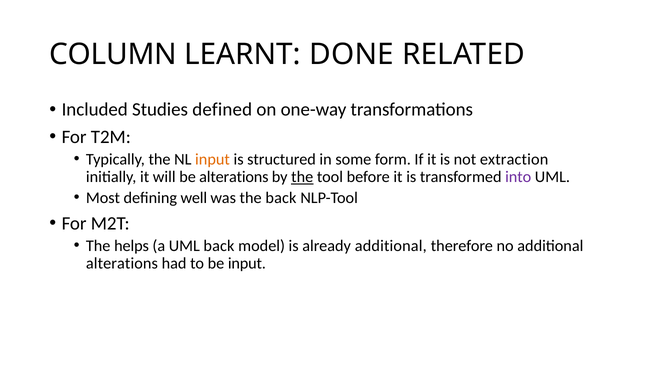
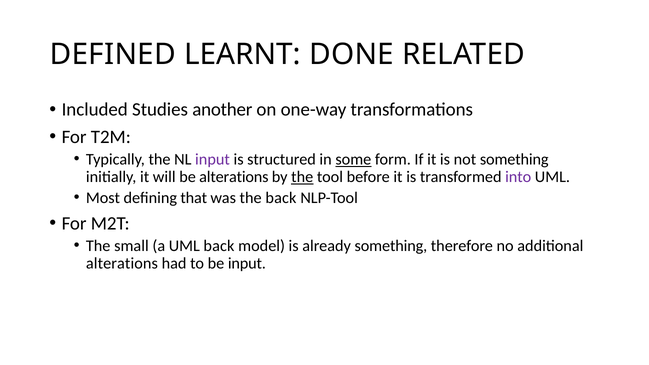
COLUMN: COLUMN -> DEFINED
defined: defined -> another
input at (212, 159) colour: orange -> purple
some underline: none -> present
not extraction: extraction -> something
well: well -> that
helps: helps -> small
already additional: additional -> something
